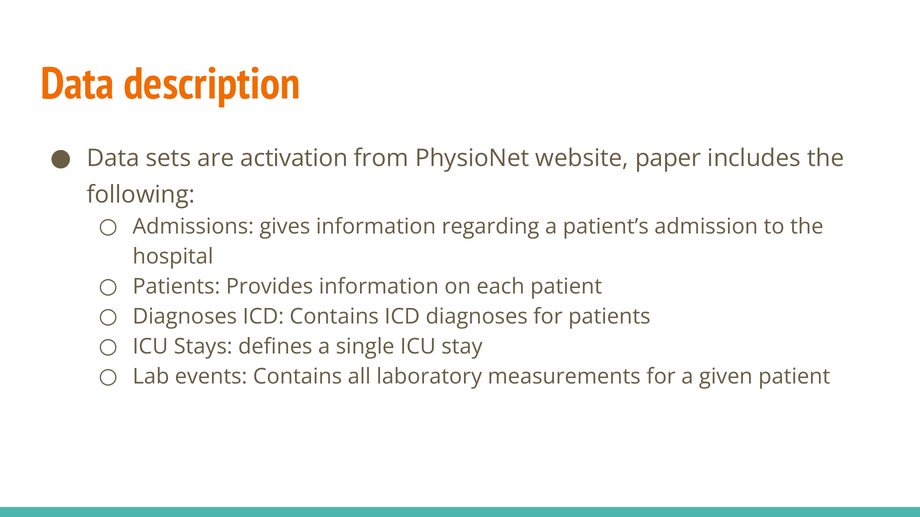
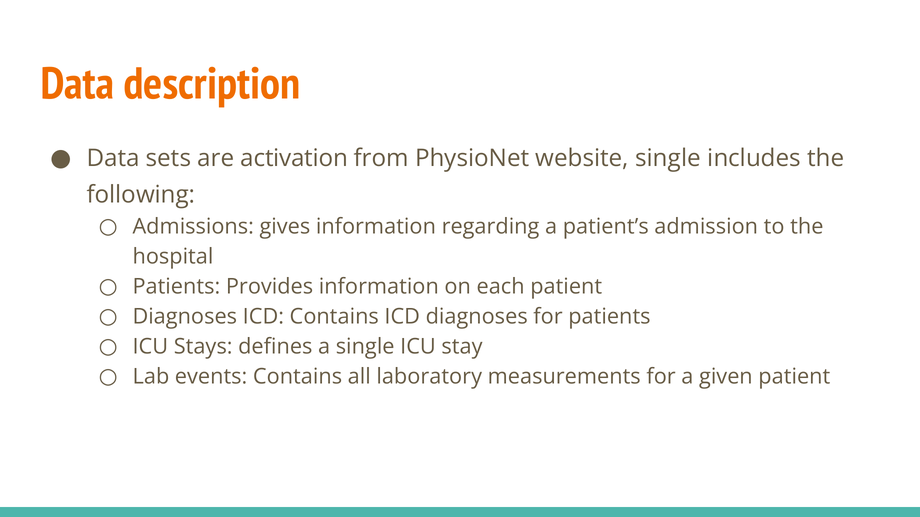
website paper: paper -> single
